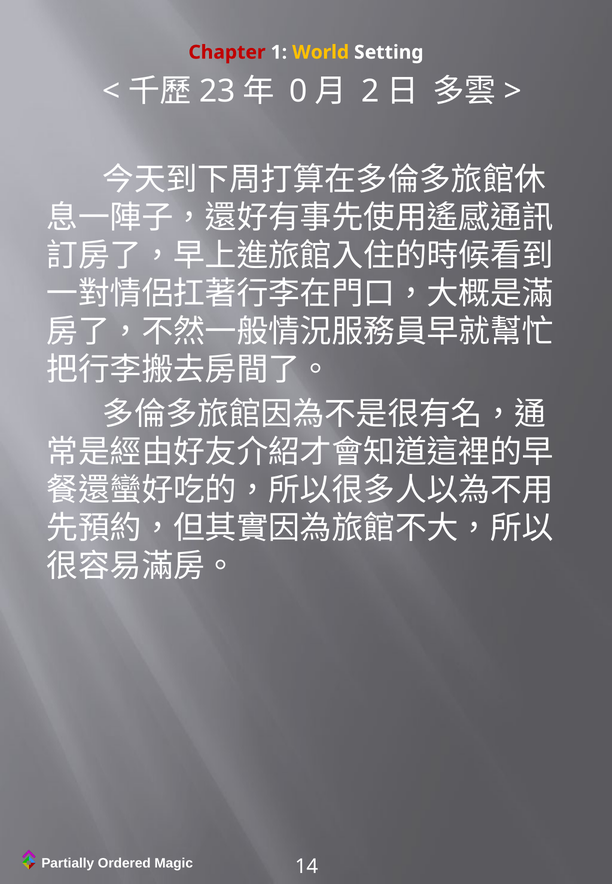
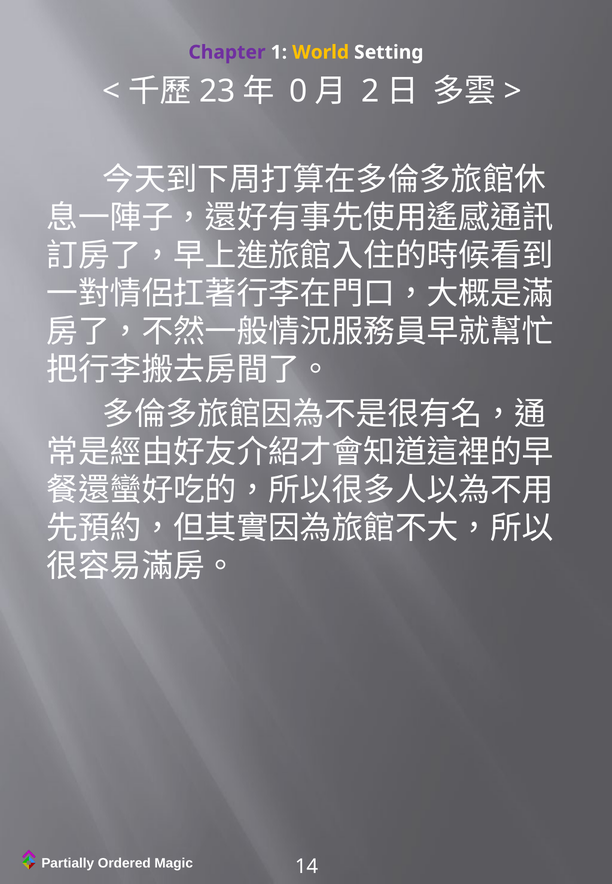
Chapter colour: red -> purple
